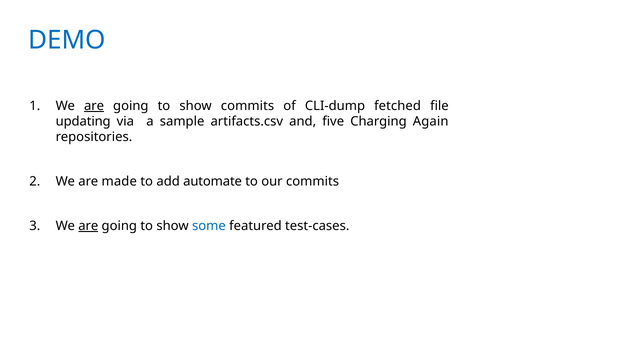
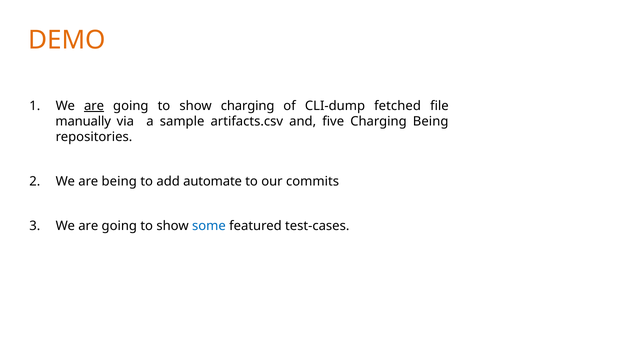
DEMO colour: blue -> orange
show commits: commits -> charging
updating: updating -> manually
Charging Again: Again -> Being
are made: made -> being
are at (88, 226) underline: present -> none
